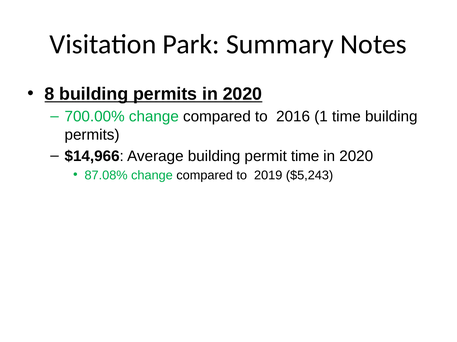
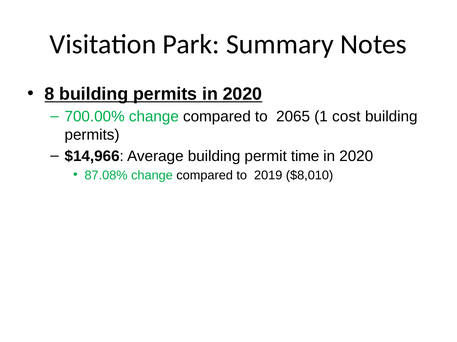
2016: 2016 -> 2065
1 time: time -> cost
$5,243: $5,243 -> $8,010
